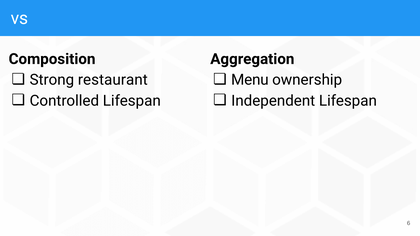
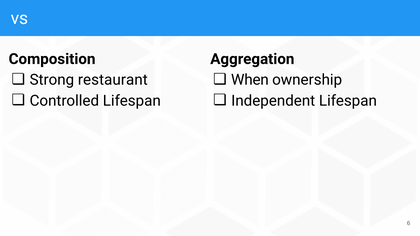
Menu: Menu -> When
